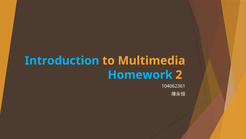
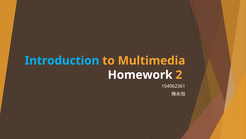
Homework colour: light blue -> white
